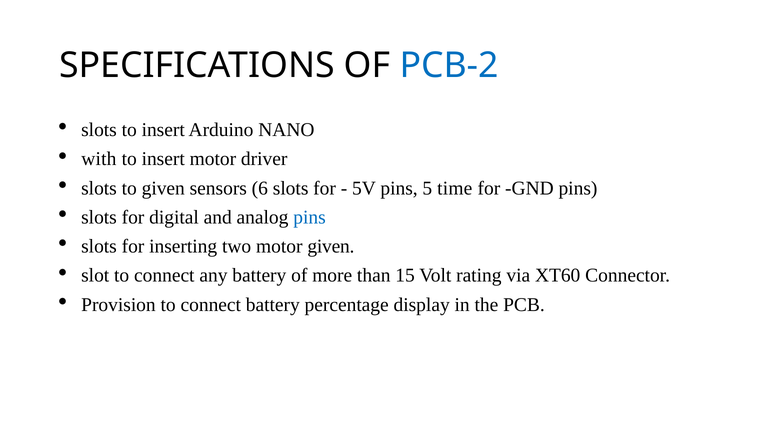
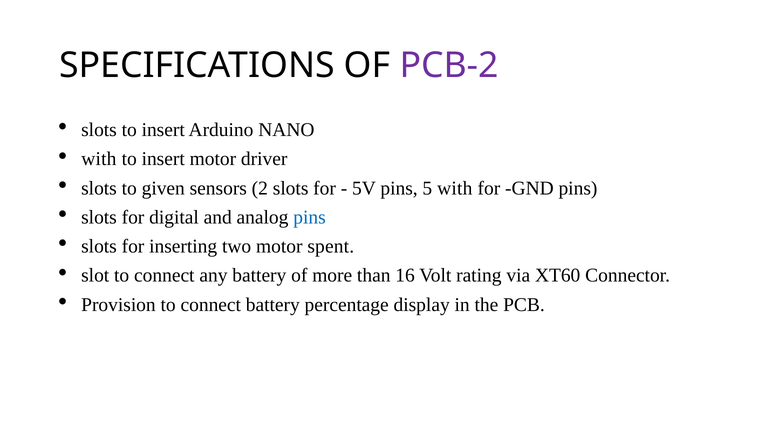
PCB-2 colour: blue -> purple
6: 6 -> 2
5 time: time -> with
motor given: given -> spent
15: 15 -> 16
